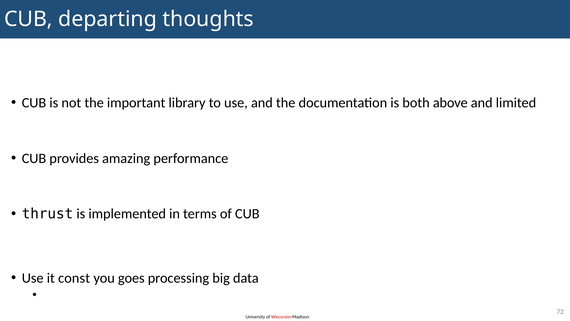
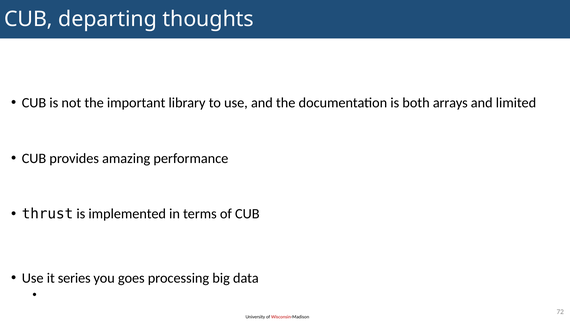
above: above -> arrays
const: const -> series
